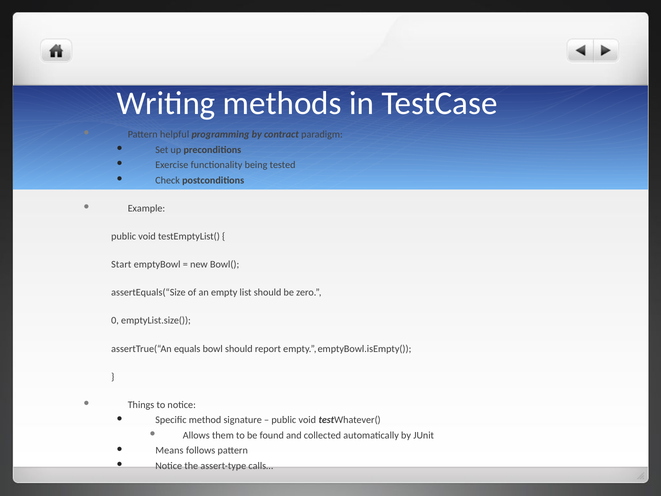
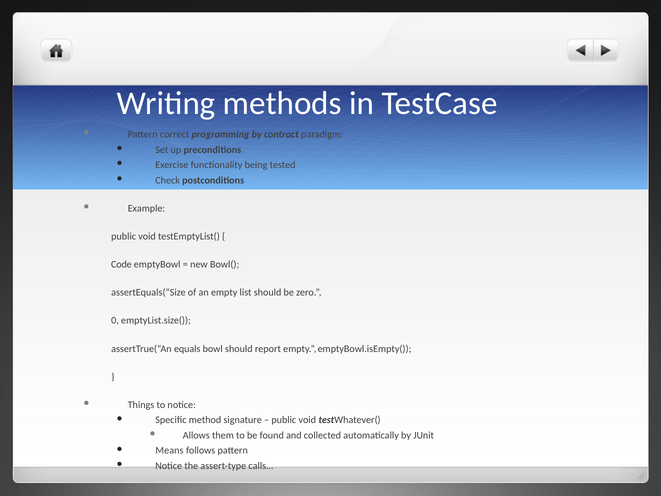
helpful: helpful -> correct
Start: Start -> Code
